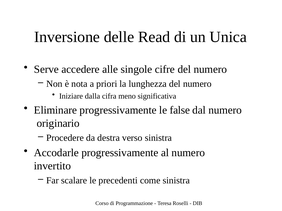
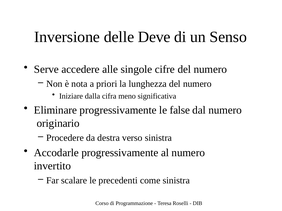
Read: Read -> Deve
Unica: Unica -> Senso
